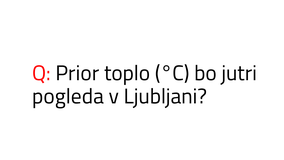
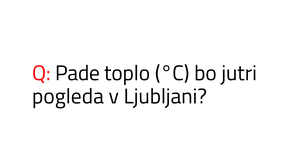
Prior: Prior -> Pade
